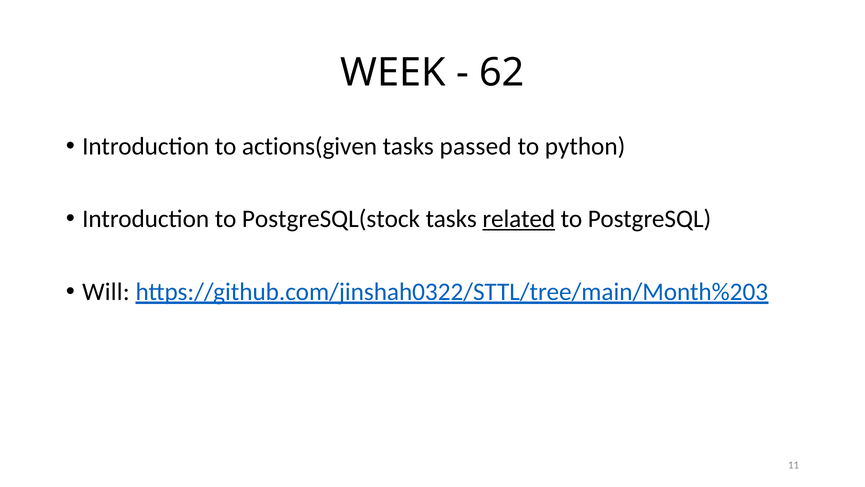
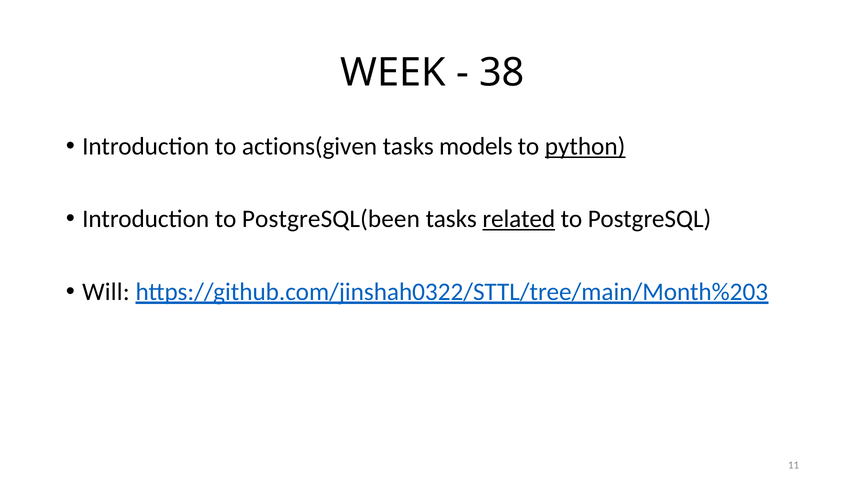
62: 62 -> 38
passed: passed -> models
python underline: none -> present
PostgreSQL(stock: PostgreSQL(stock -> PostgreSQL(been
